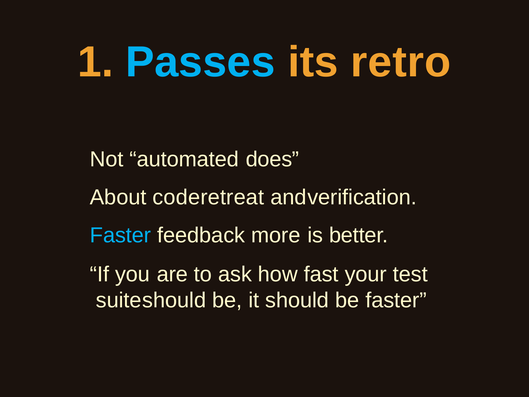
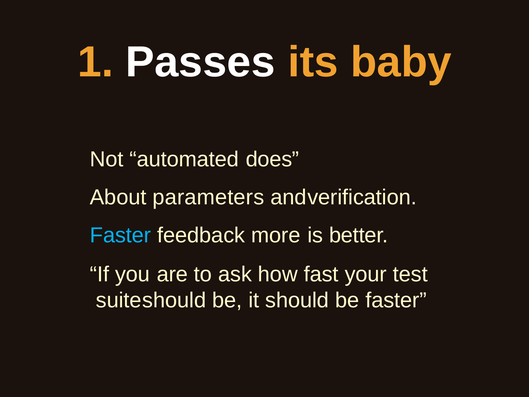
Passes colour: light blue -> white
retro: retro -> baby
coderetreat: coderetreat -> parameters
